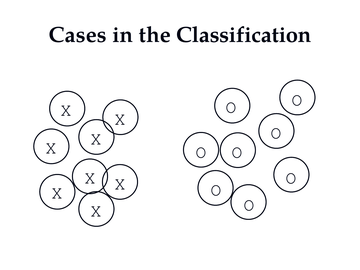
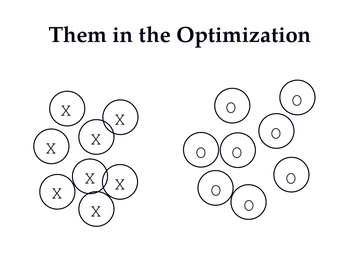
Cases: Cases -> Them
Classification: Classification -> Optimization
